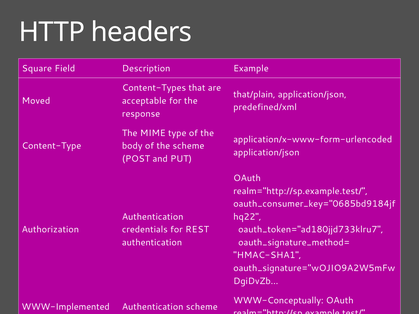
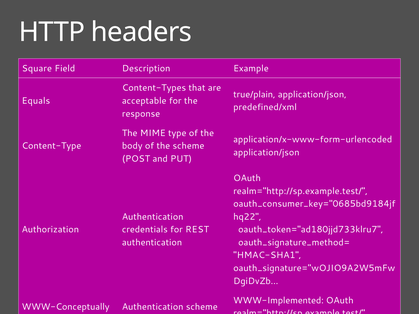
that/plain: that/plain -> true/plain
Moved: Moved -> Equals
WWW-Conceptually: WWW-Conceptually -> WWW-Implemented
WWW-Implemented: WWW-Implemented -> WWW-Conceptually
